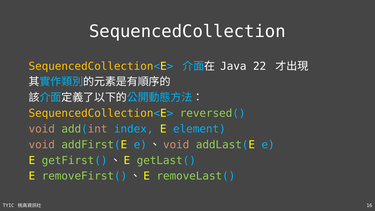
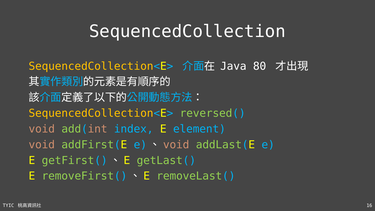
22: 22 -> 80
